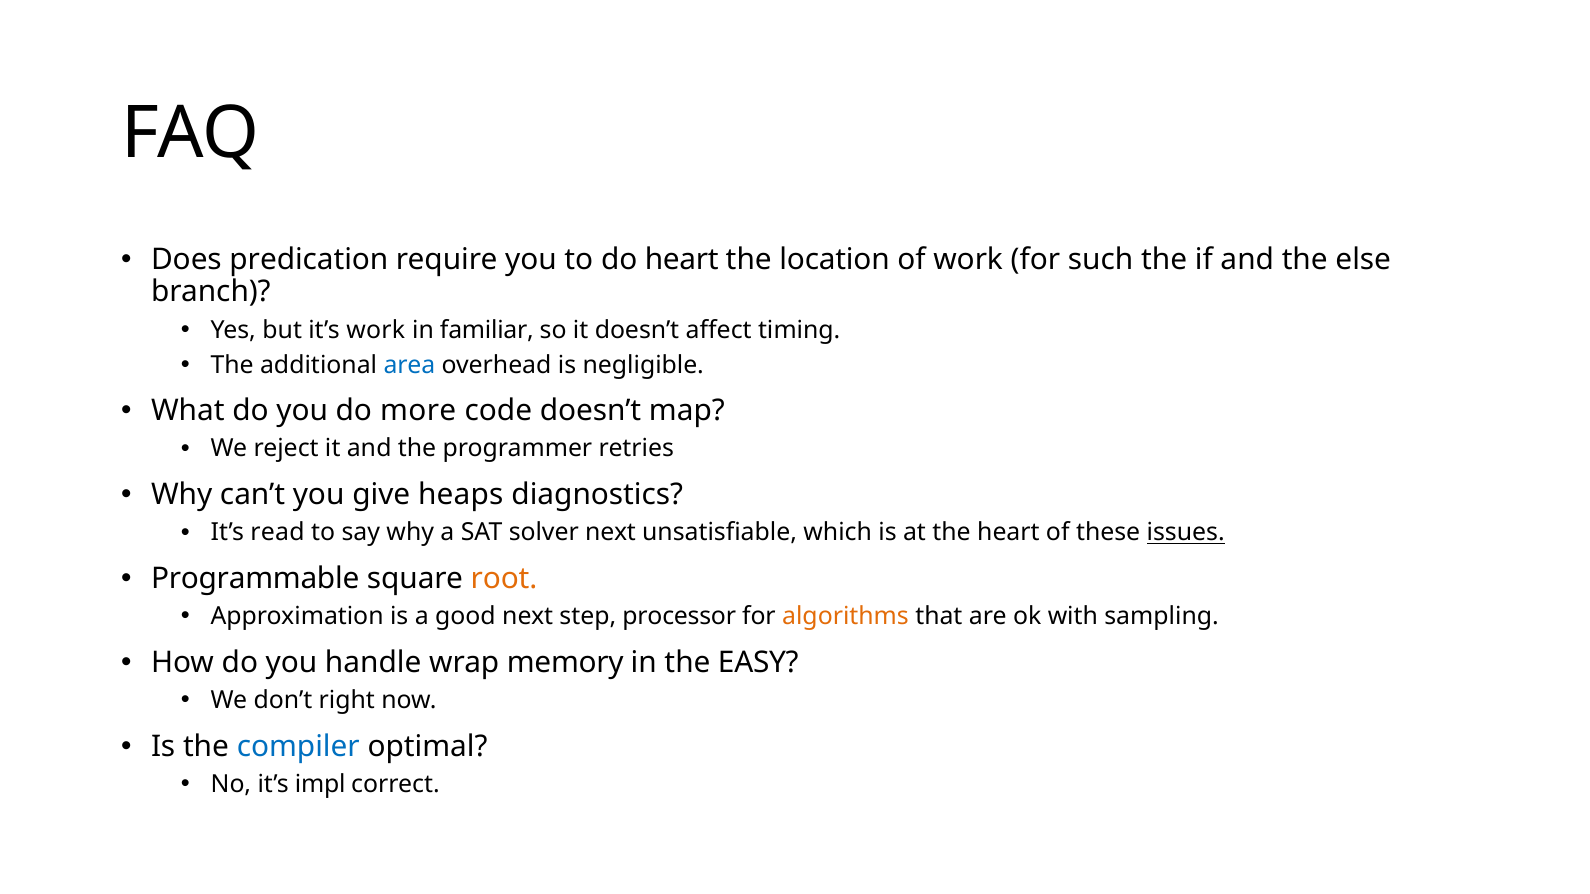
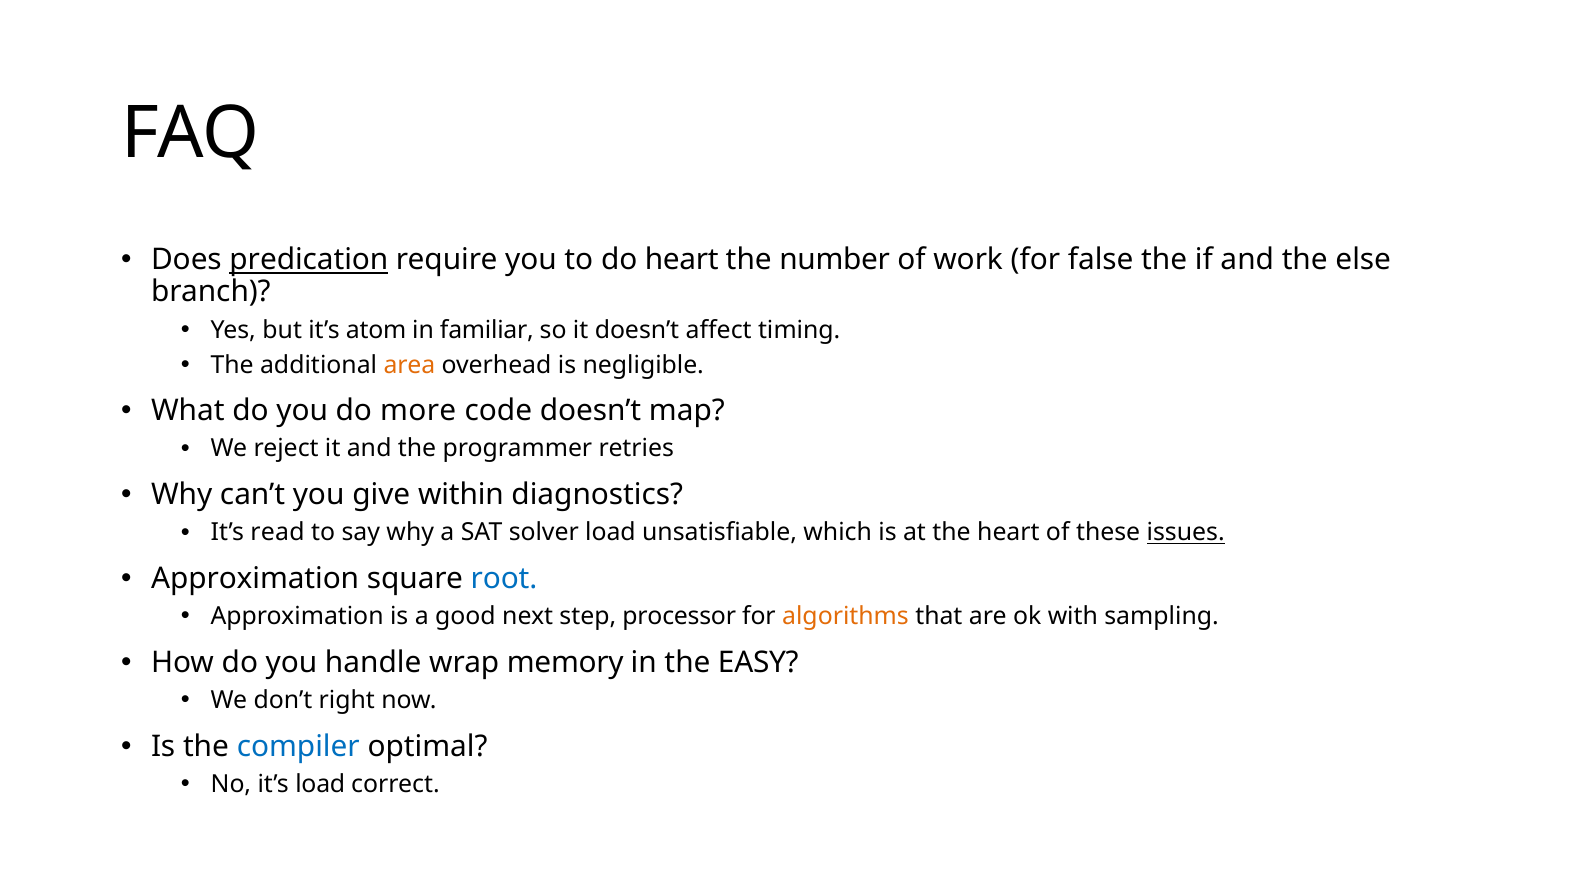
predication underline: none -> present
location: location -> number
such: such -> false
it’s work: work -> atom
area colour: blue -> orange
heaps: heaps -> within
solver next: next -> load
Programmable at (255, 579): Programmable -> Approximation
root colour: orange -> blue
it’s impl: impl -> load
